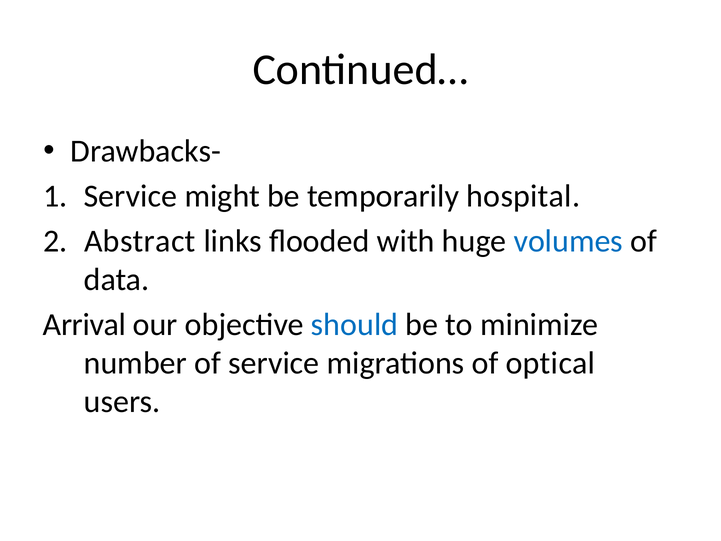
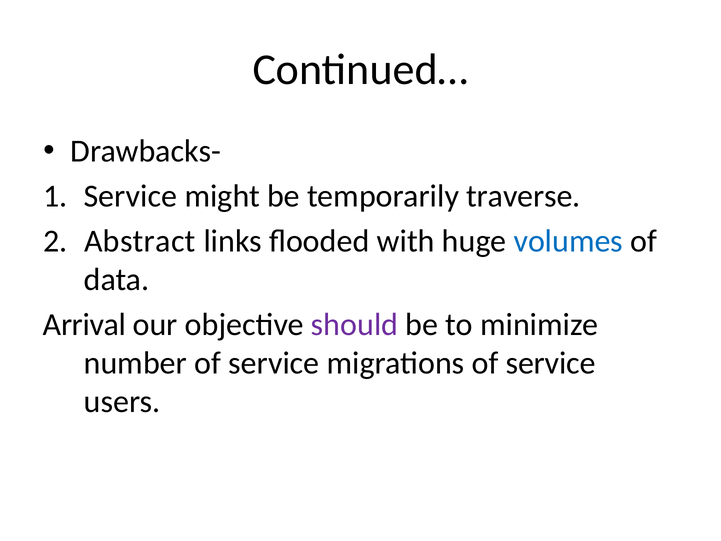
hospital: hospital -> traverse
should colour: blue -> purple
migrations of optical: optical -> service
